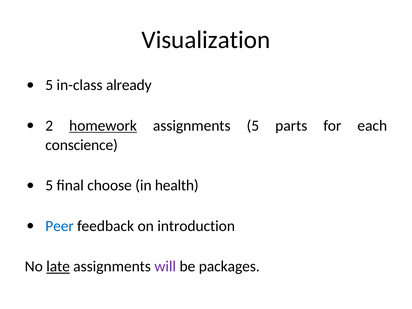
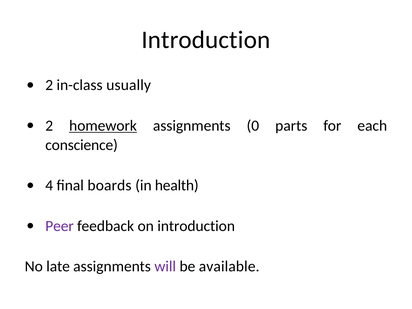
Visualization at (206, 40): Visualization -> Introduction
5 at (49, 85): 5 -> 2
already: already -> usually
assignments 5: 5 -> 0
5 at (49, 185): 5 -> 4
choose: choose -> boards
Peer colour: blue -> purple
late underline: present -> none
packages: packages -> available
